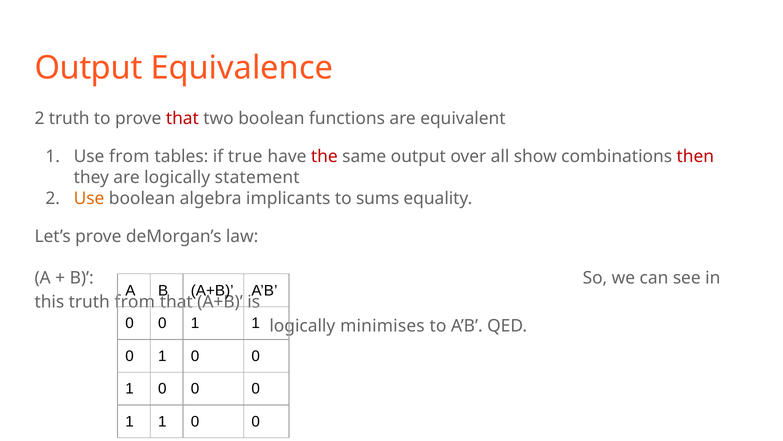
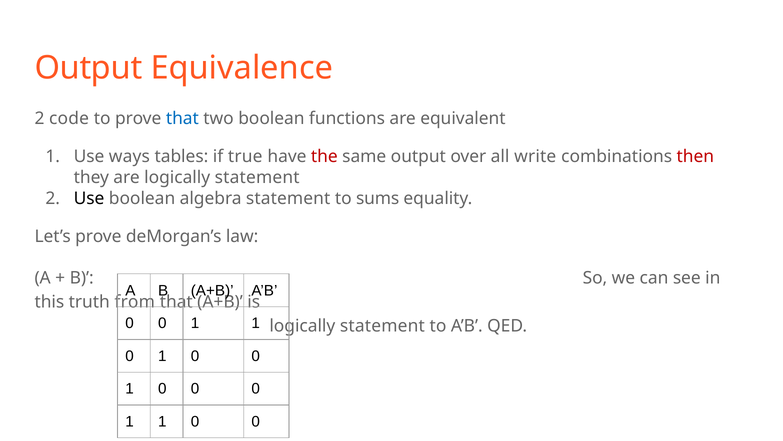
2 truth: truth -> code
that at (182, 118) colour: red -> blue
Use from: from -> ways
show: show -> write
Use at (89, 198) colour: orange -> black
algebra implicants: implicants -> statement
minimises at (382, 326): minimises -> statement
